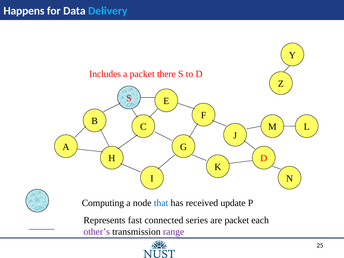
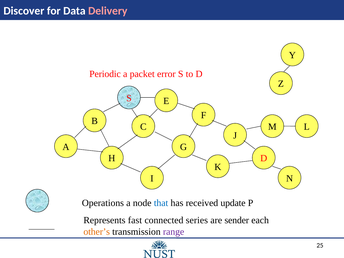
Happens: Happens -> Discover
Delivery colour: light blue -> pink
Includes: Includes -> Periodic
there: there -> error
Computing: Computing -> Operations
are packet: packet -> sender
other’s colour: purple -> orange
